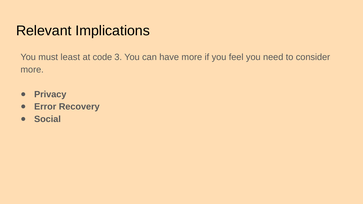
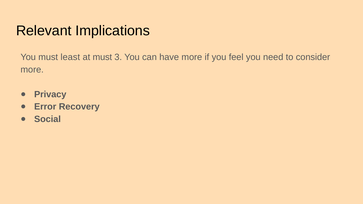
at code: code -> must
